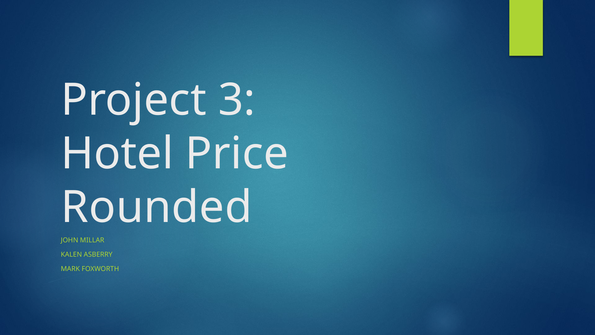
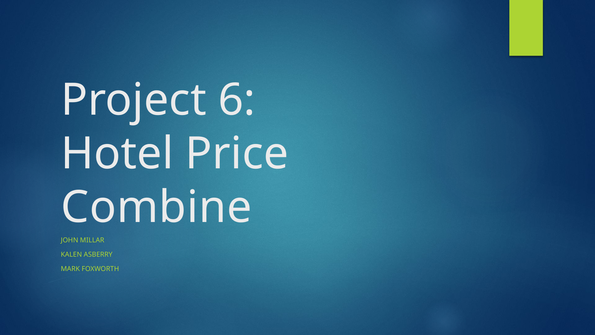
3: 3 -> 6
Rounded: Rounded -> Combine
